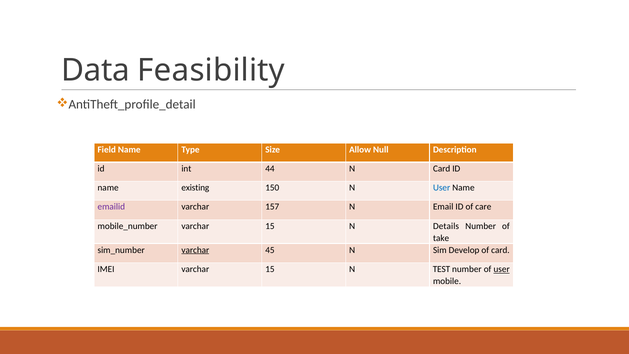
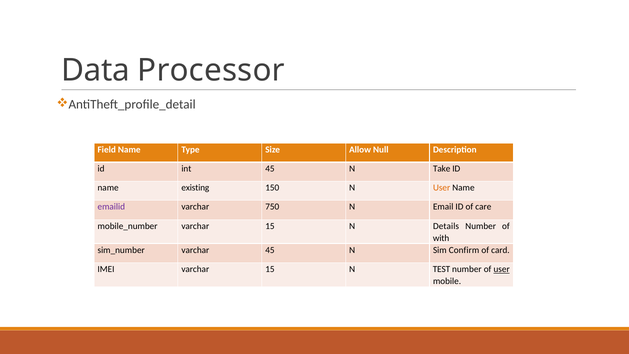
Feasibility: Feasibility -> Processor
int 44: 44 -> 45
N Card: Card -> Take
User at (442, 188) colour: blue -> orange
157: 157 -> 750
take: take -> with
varchar at (195, 250) underline: present -> none
Develop: Develop -> Confirm
